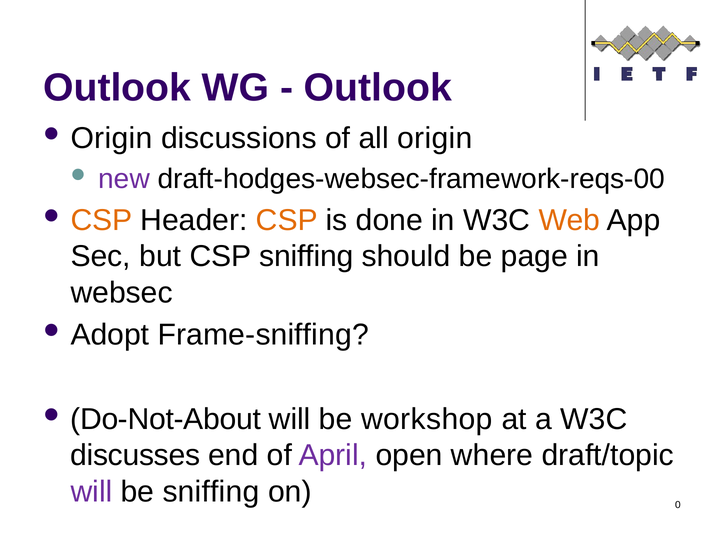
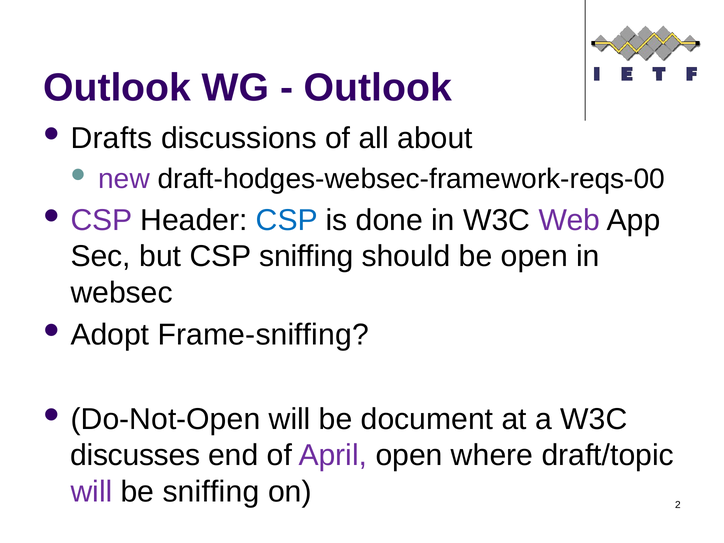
Origin at (111, 138): Origin -> Drafts
all origin: origin -> about
CSP at (102, 220) colour: orange -> purple
CSP at (287, 220) colour: orange -> blue
Web colour: orange -> purple
be page: page -> open
Do-Not-About: Do-Not-About -> Do-Not-Open
workshop: workshop -> document
0: 0 -> 2
